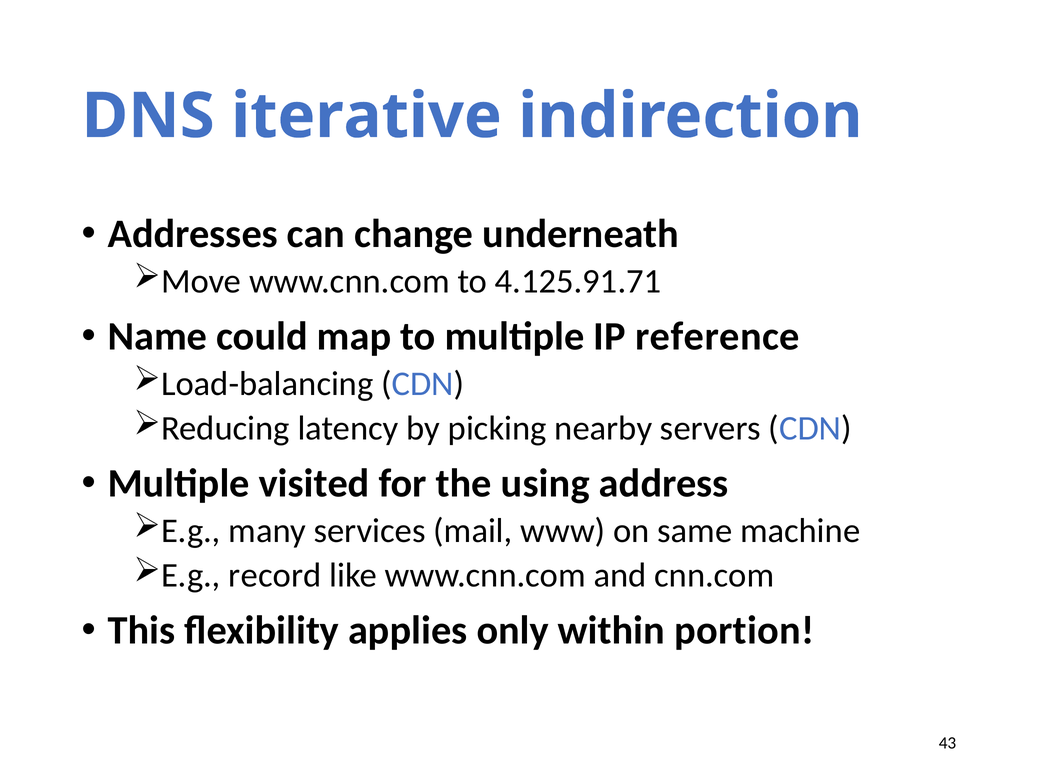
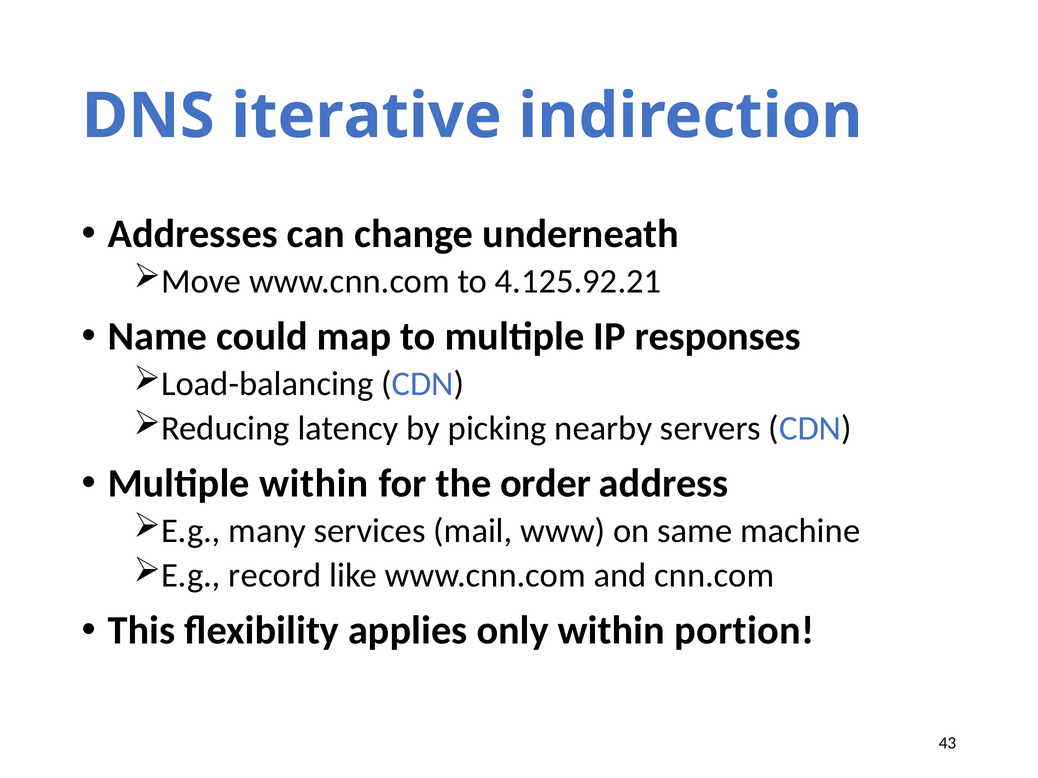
4.125.91.71: 4.125.91.71 -> 4.125.92.21
reference: reference -> responses
Multiple visited: visited -> within
using: using -> order
